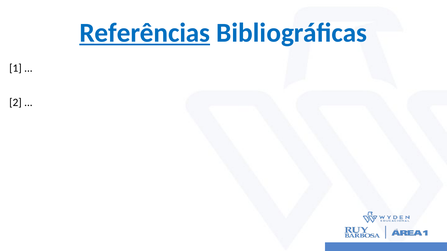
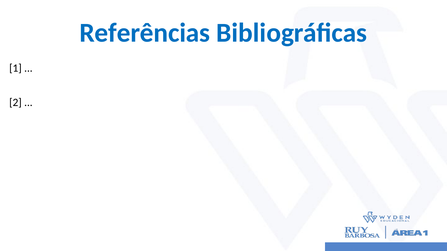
Referências underline: present -> none
